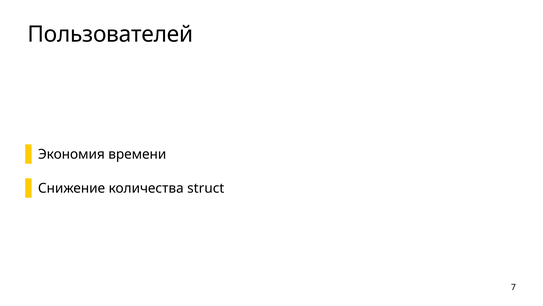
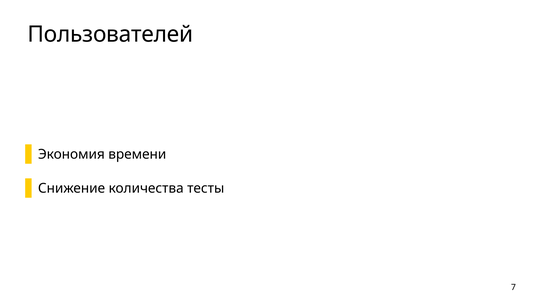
struct: struct -> тесты
